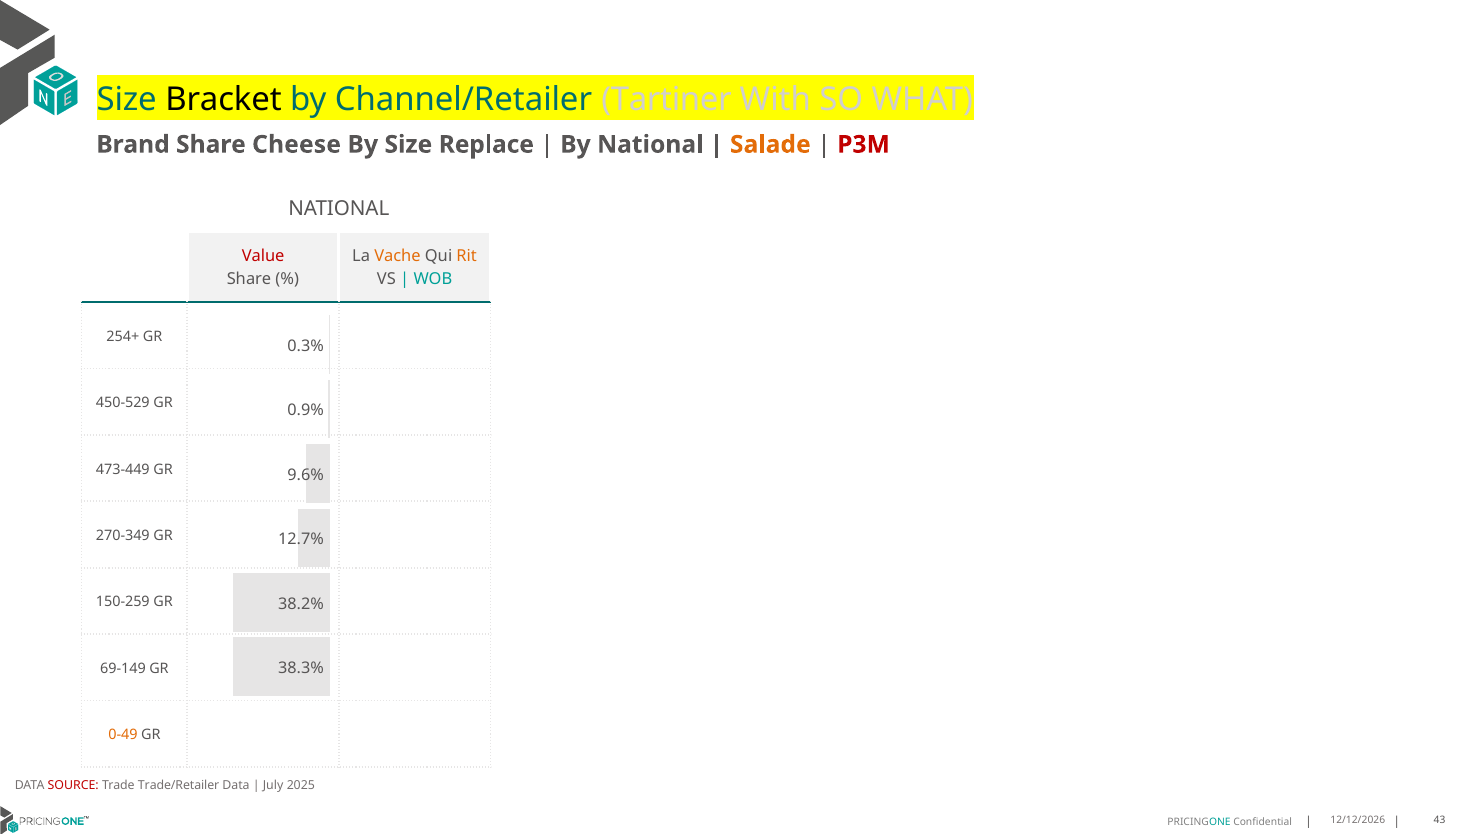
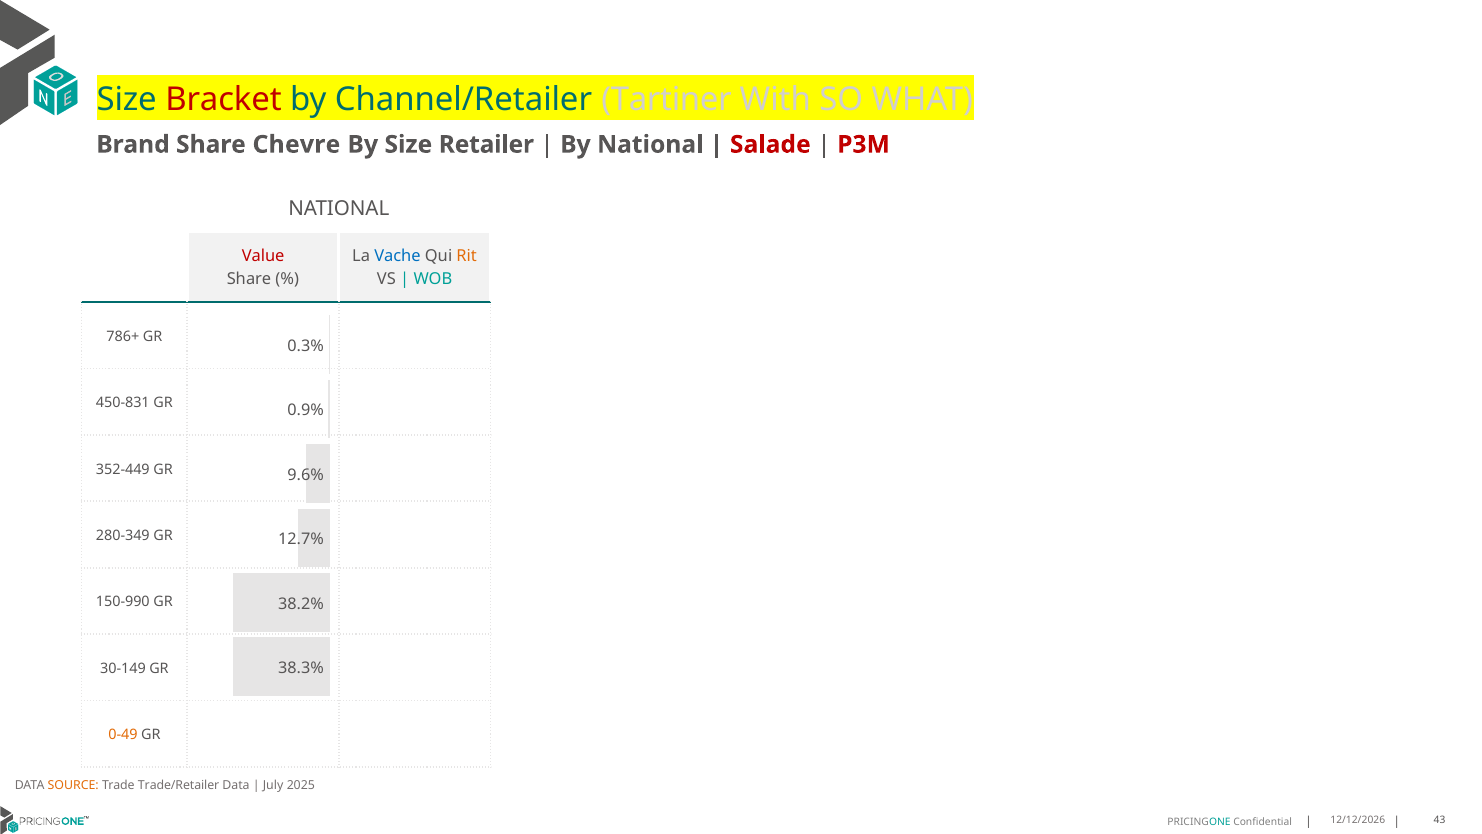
Bracket colour: black -> red
Cheese: Cheese -> Chevre
Replace: Replace -> Retailer
Salade colour: orange -> red
Vache colour: orange -> blue
254+: 254+ -> 786+
450-529: 450-529 -> 450-831
473-449: 473-449 -> 352-449
270-349: 270-349 -> 280-349
150-259: 150-259 -> 150-990
69-149: 69-149 -> 30-149
SOURCE colour: red -> orange
